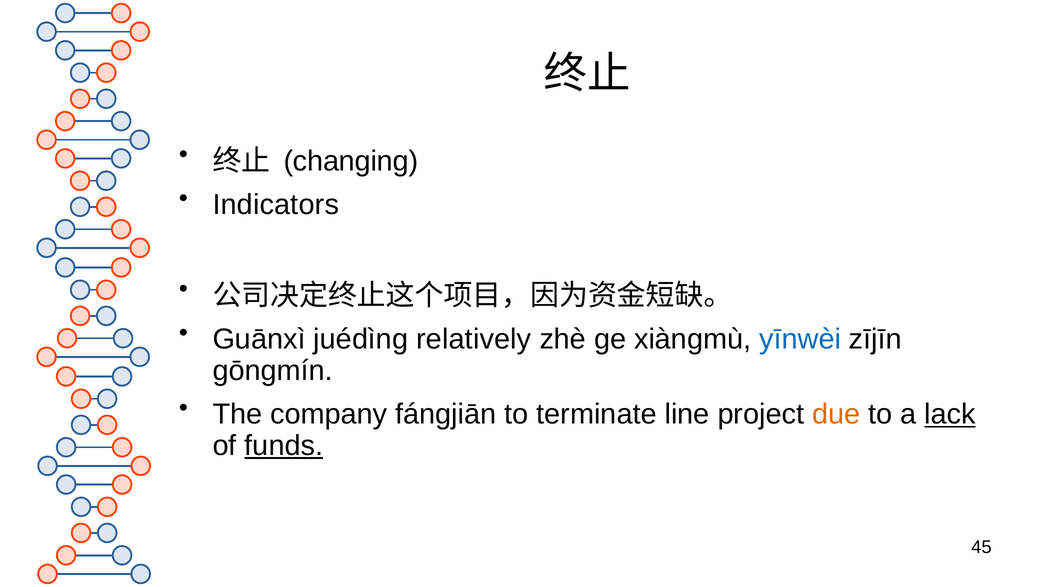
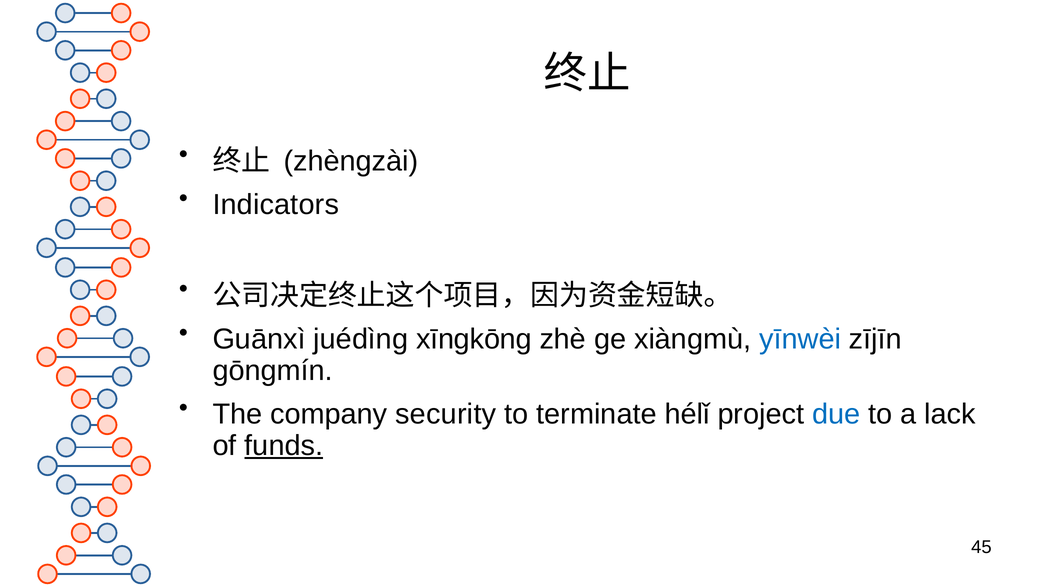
changing: changing -> zhèngzài
relatively: relatively -> xīngkōng
fángjiān: fángjiān -> security
line: line -> hélǐ
due colour: orange -> blue
lack underline: present -> none
